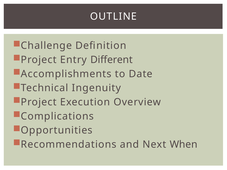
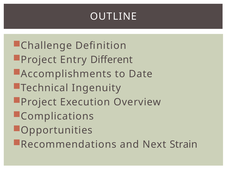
When: When -> Strain
